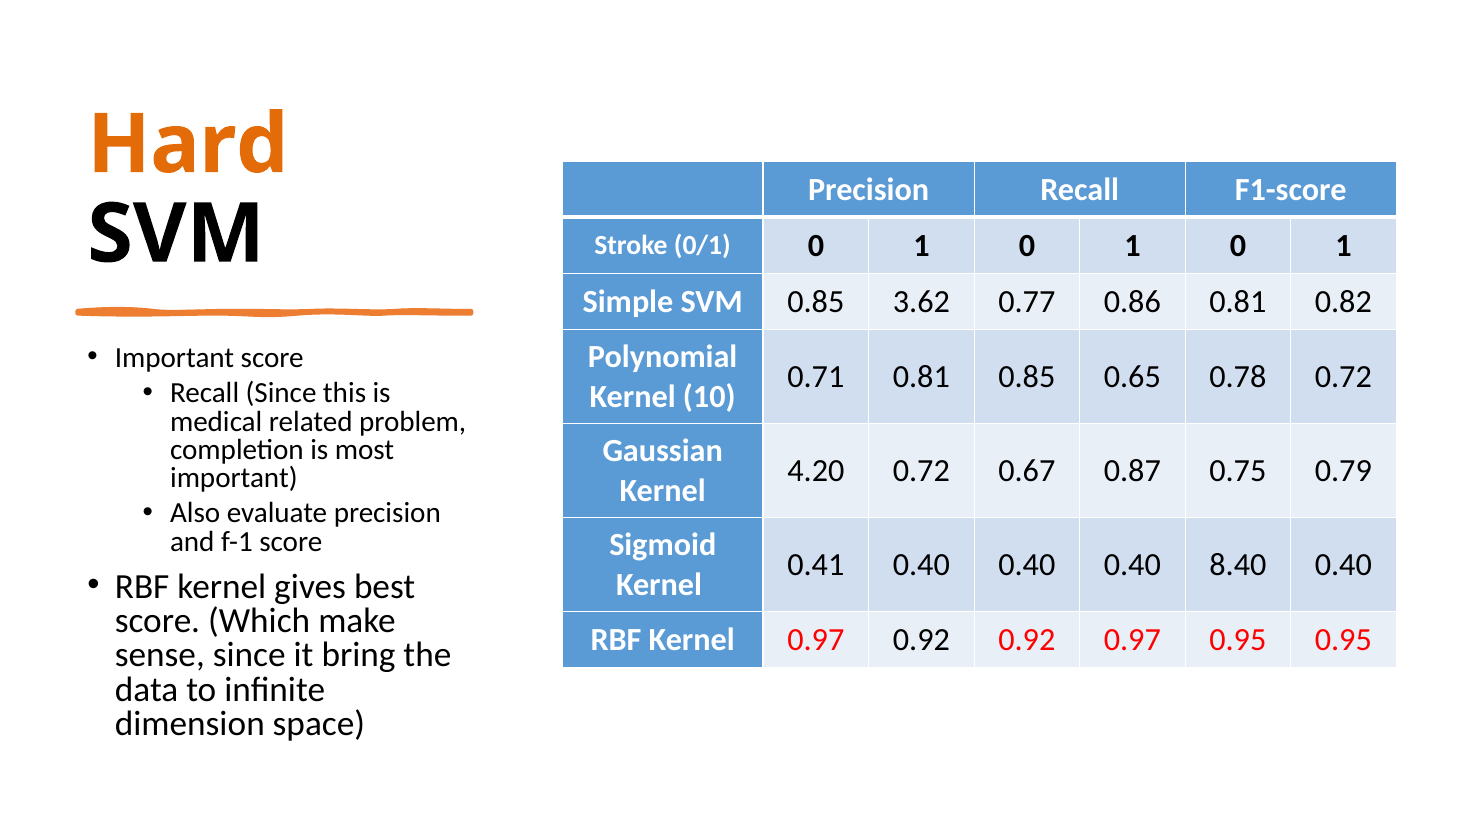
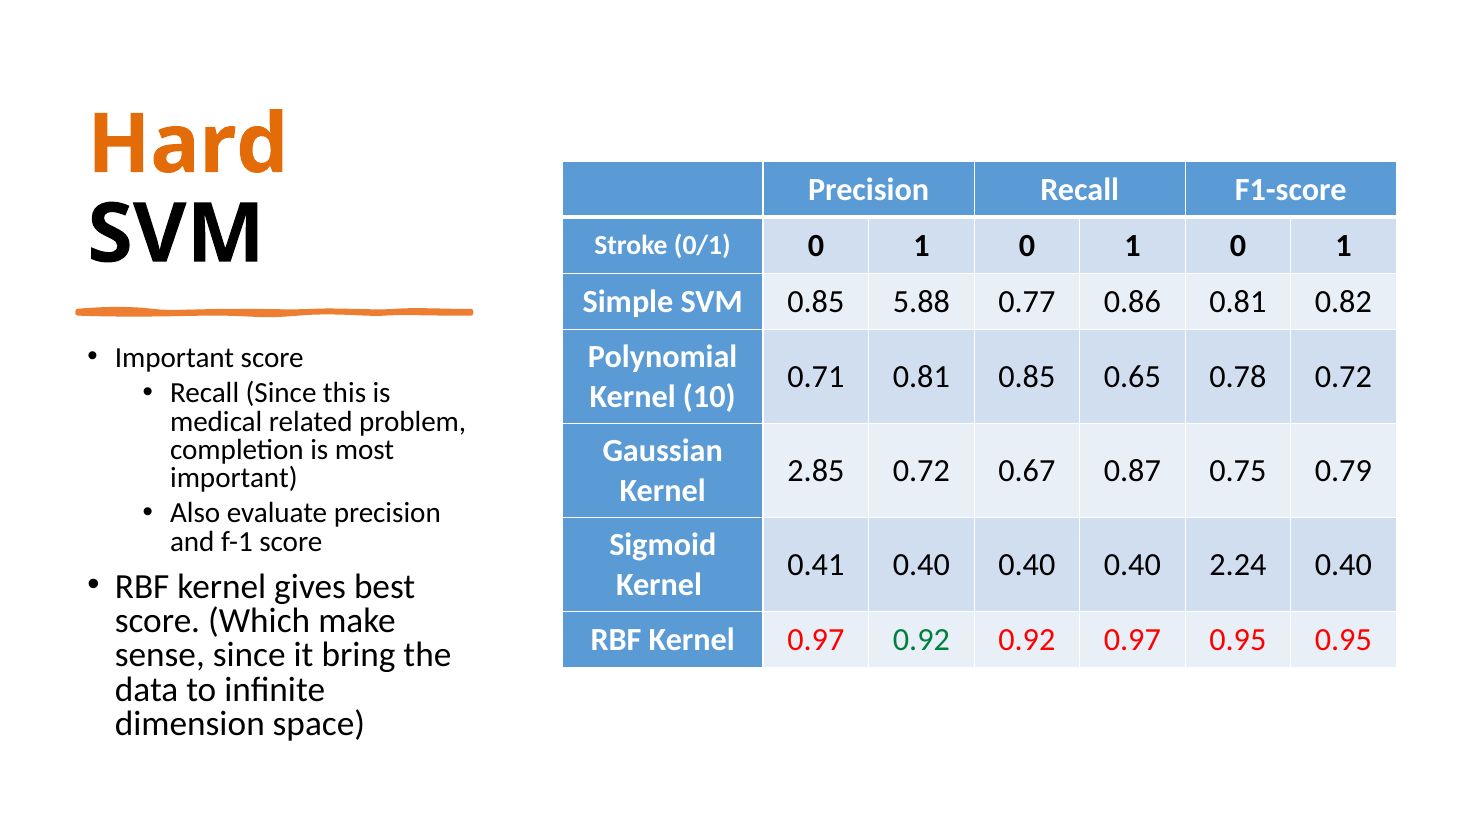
3.62: 3.62 -> 5.88
4.20: 4.20 -> 2.85
8.40: 8.40 -> 2.24
0.92 at (921, 639) colour: black -> green
